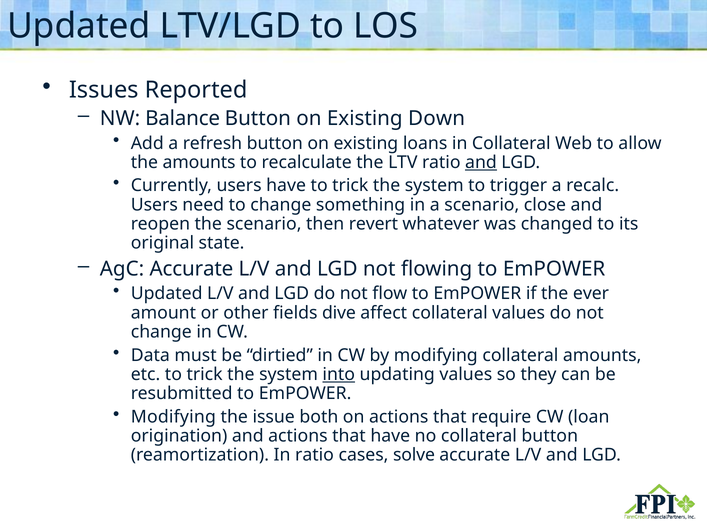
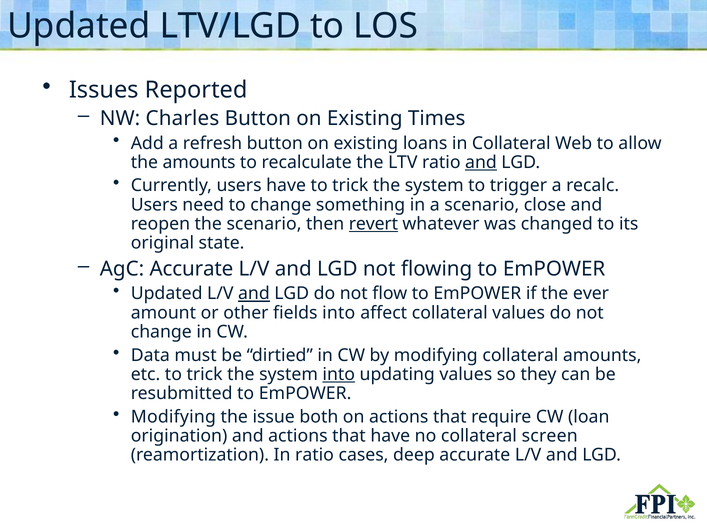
Balance: Balance -> Charles
Down: Down -> Times
revert underline: none -> present
and at (254, 293) underline: none -> present
fields dive: dive -> into
collateral button: button -> screen
solve: solve -> deep
